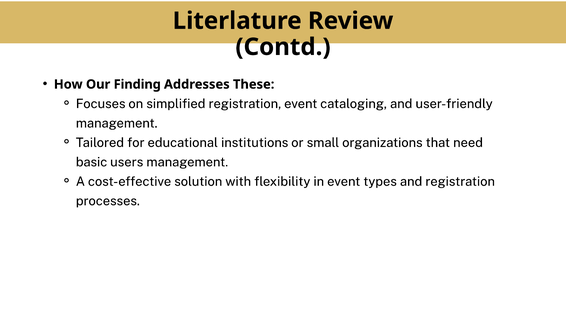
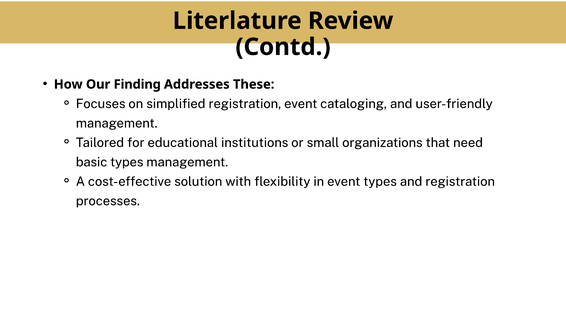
basic users: users -> types
